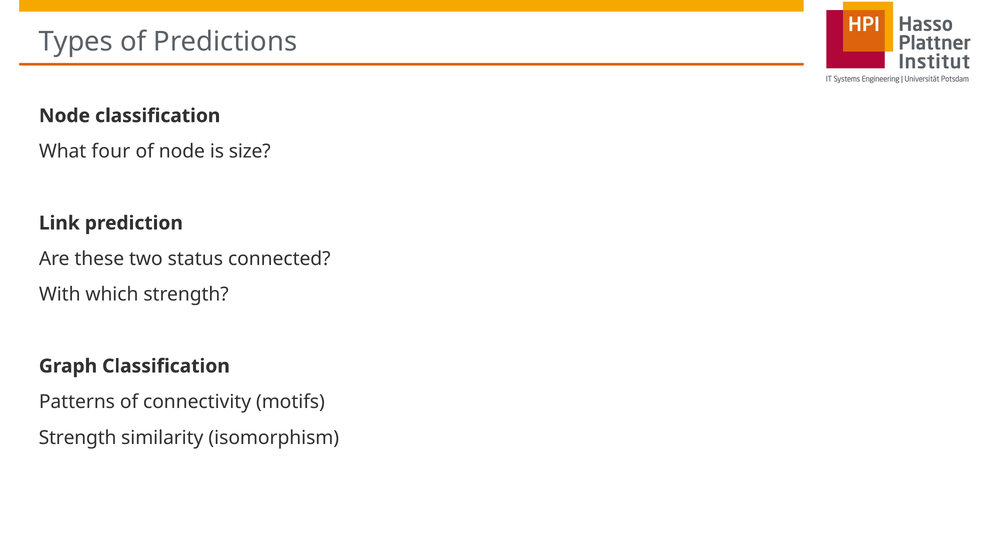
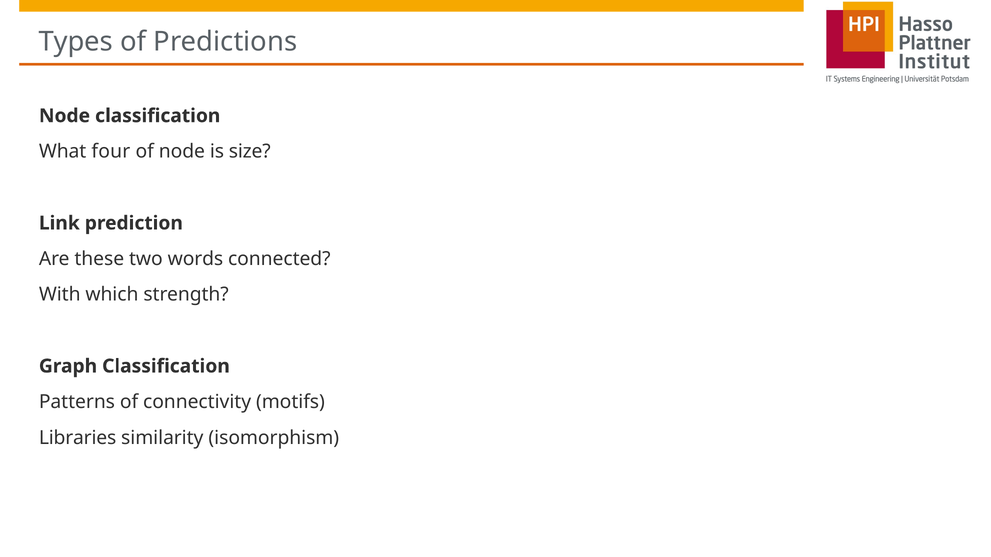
status: status -> words
Strength at (78, 438): Strength -> Libraries
